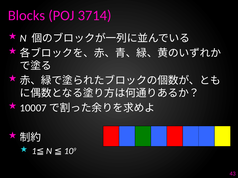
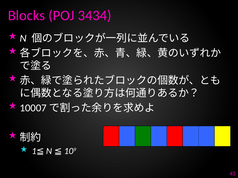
3714: 3714 -> 3434
